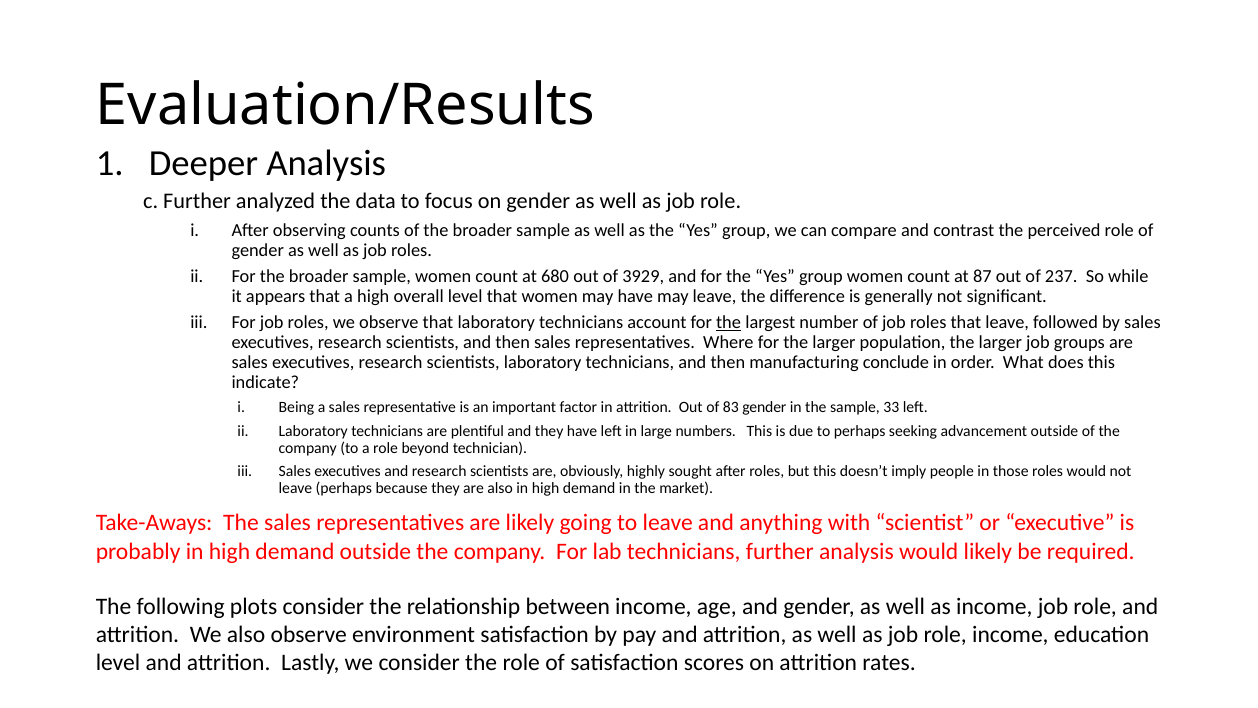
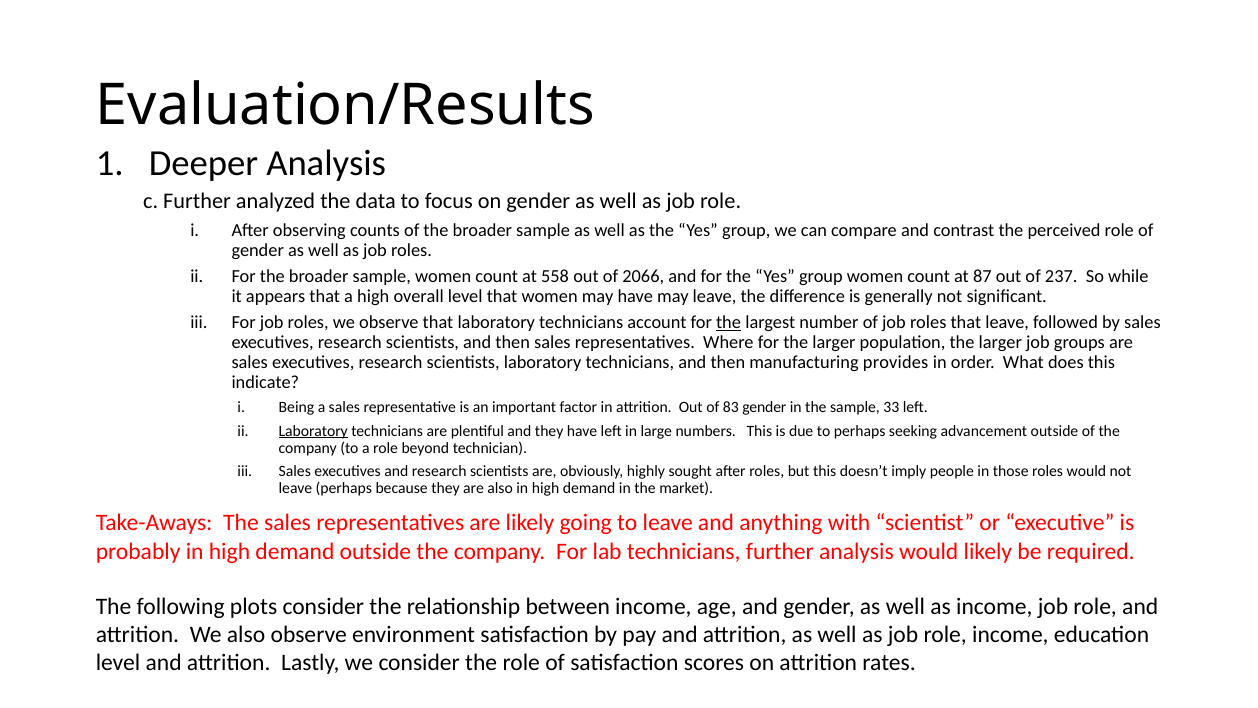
680: 680 -> 558
3929: 3929 -> 2066
conclude: conclude -> provides
Laboratory at (313, 431) underline: none -> present
